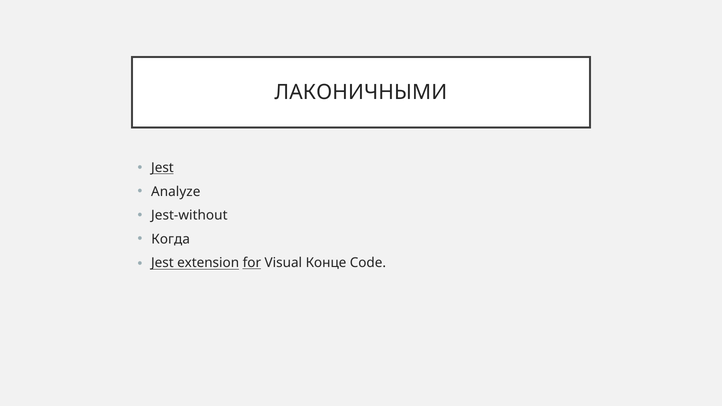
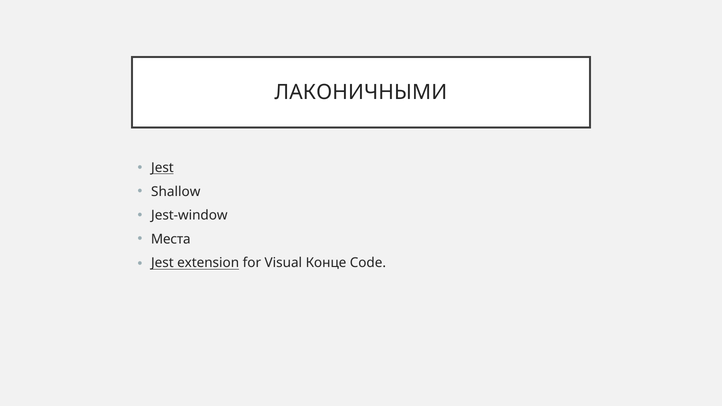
Analyze: Analyze -> Shallow
Jest-without: Jest-without -> Jest-window
Когда: Когда -> Места
for underline: present -> none
